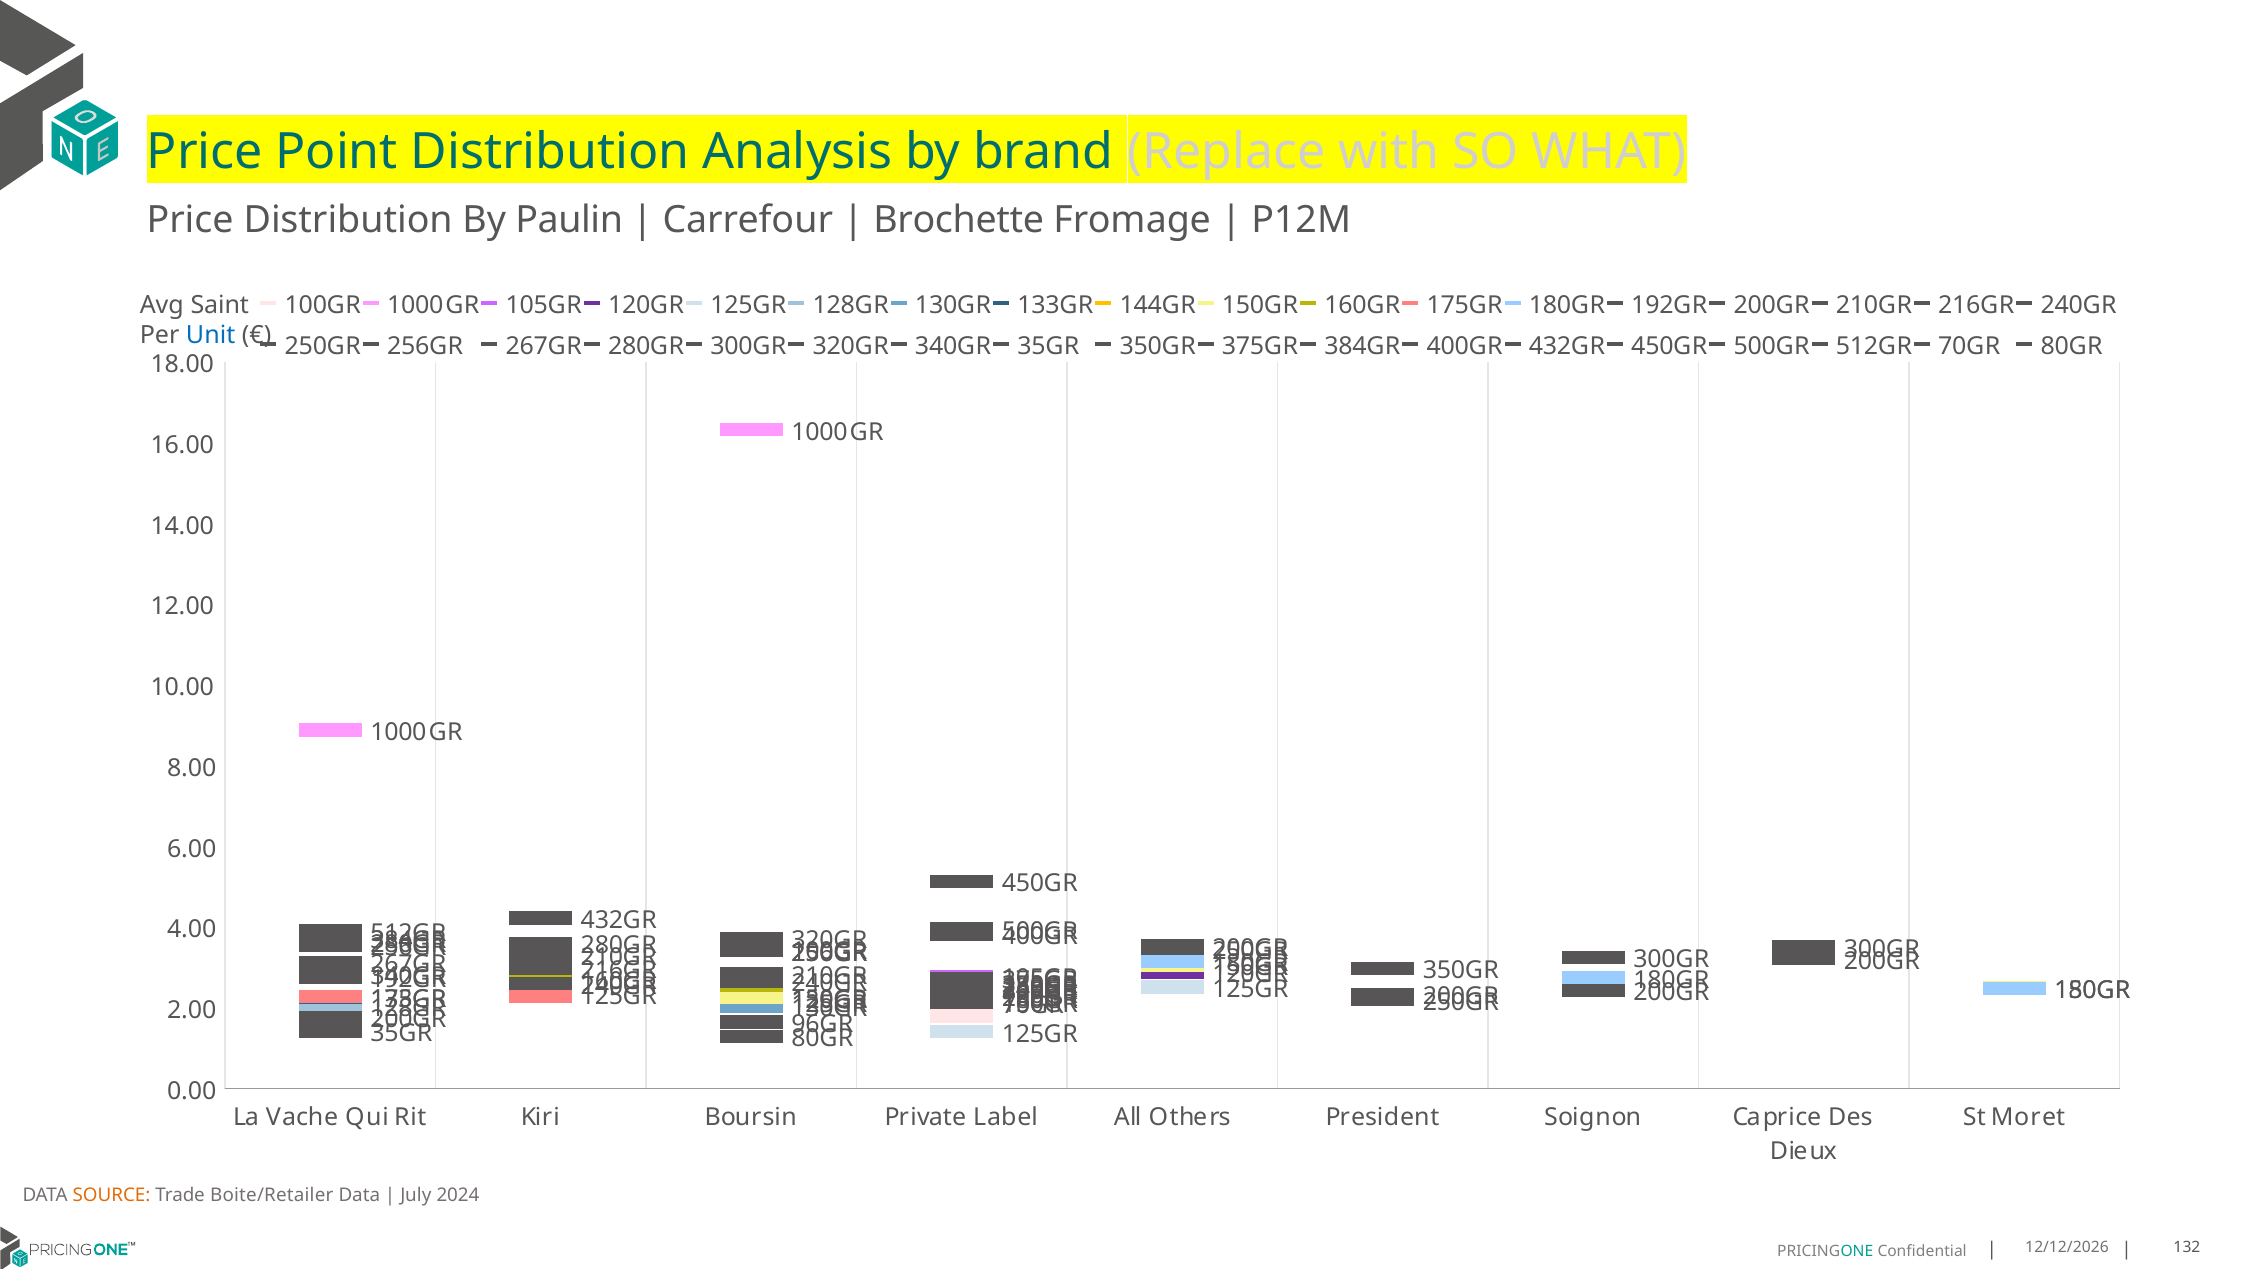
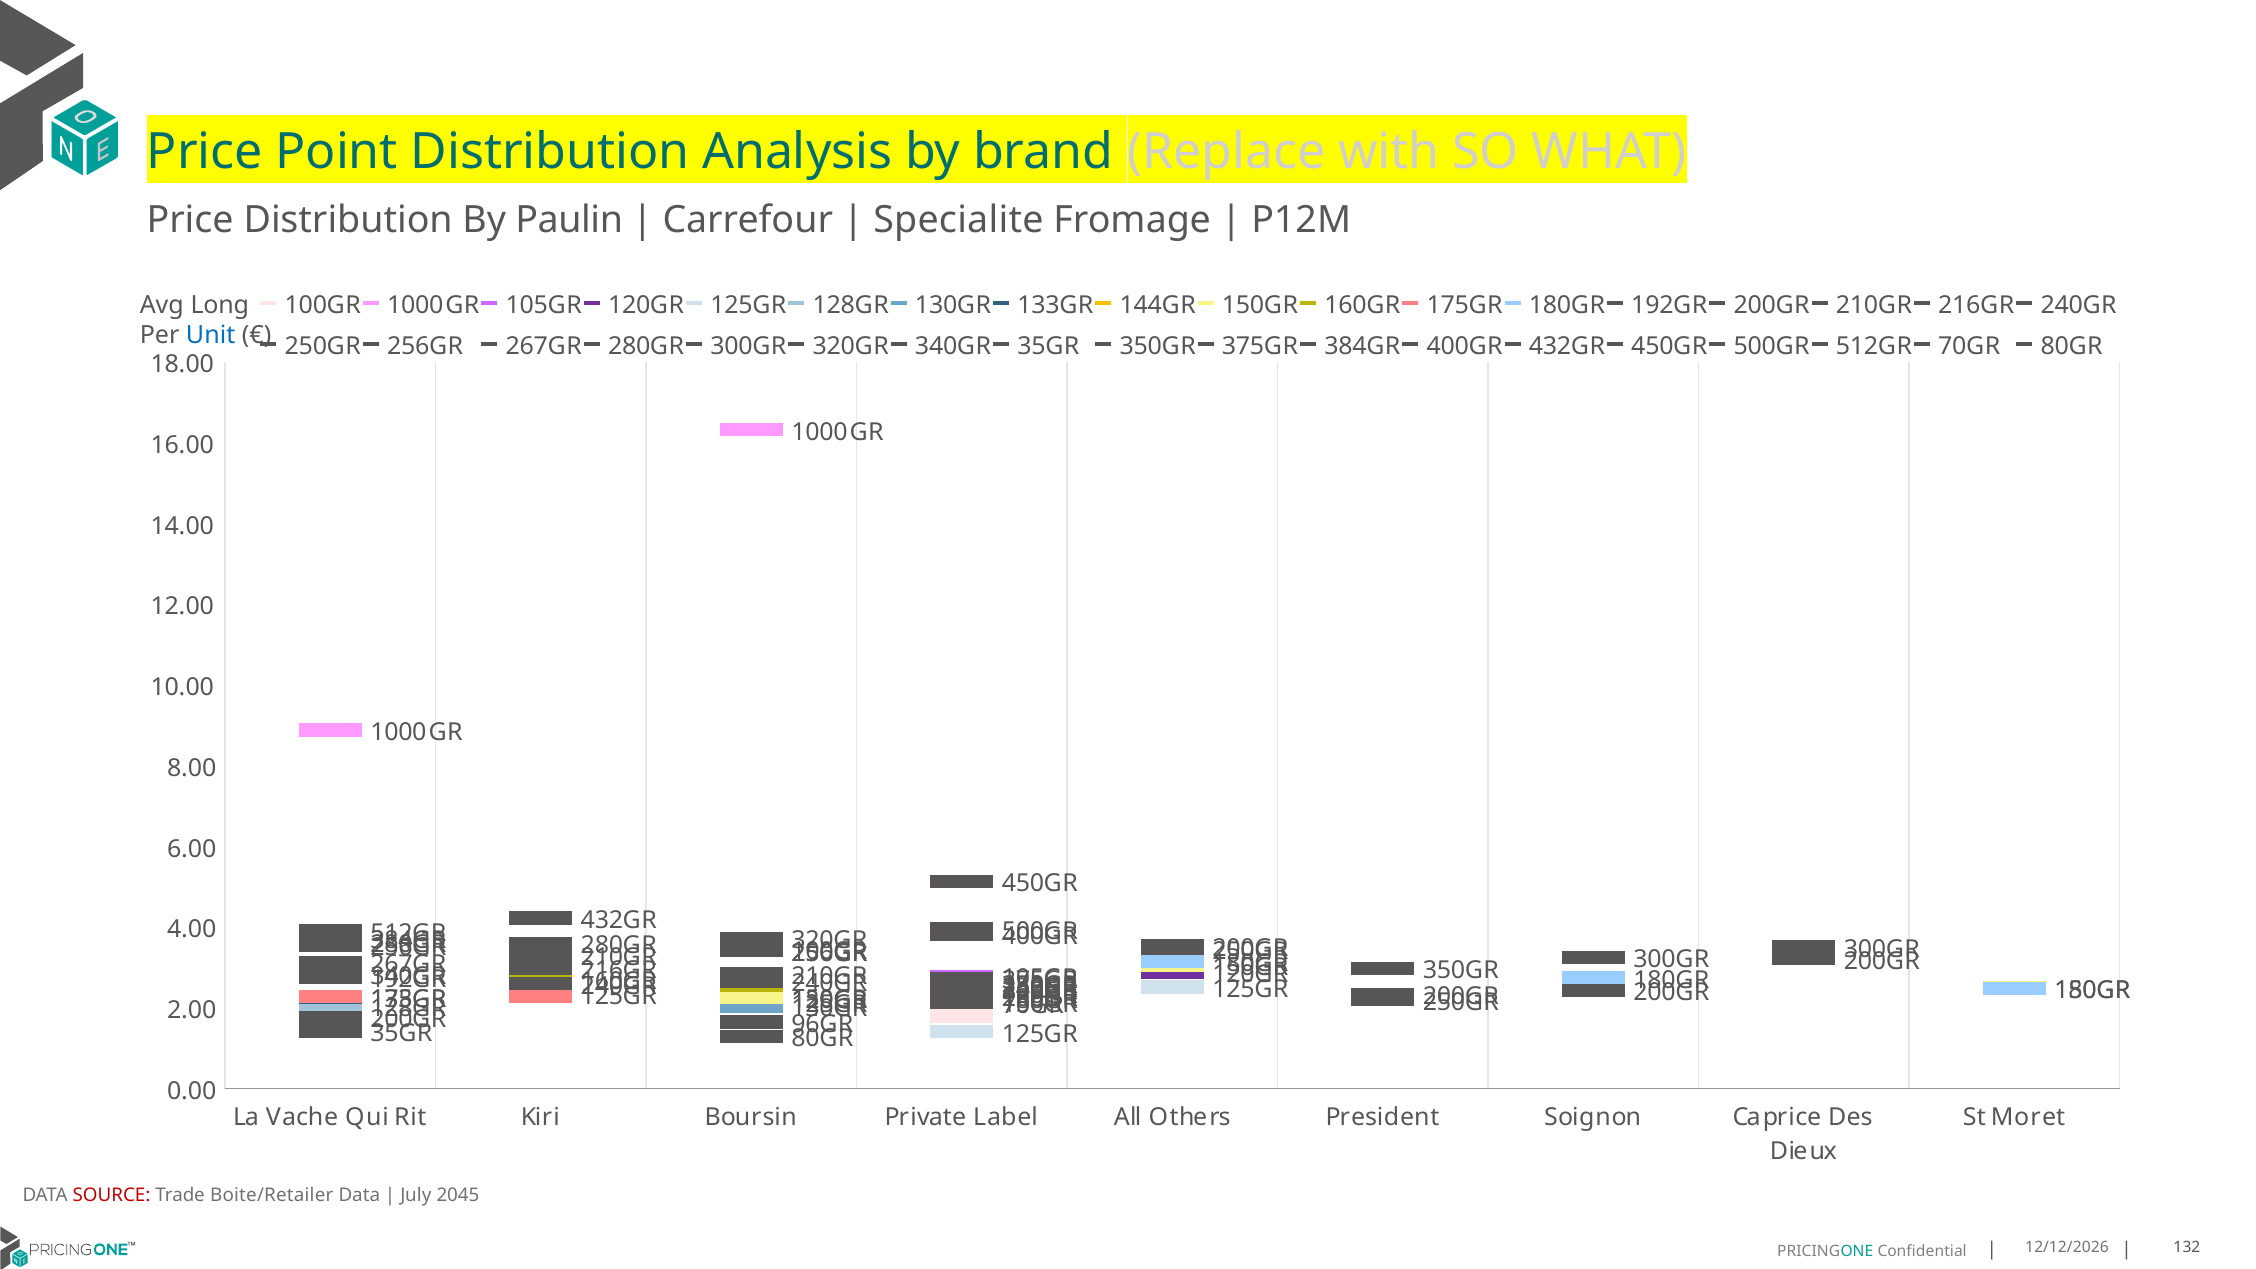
Brochette: Brochette -> Specialite
Saint: Saint -> Long
SOURCE colour: orange -> red
2024: 2024 -> 2045
